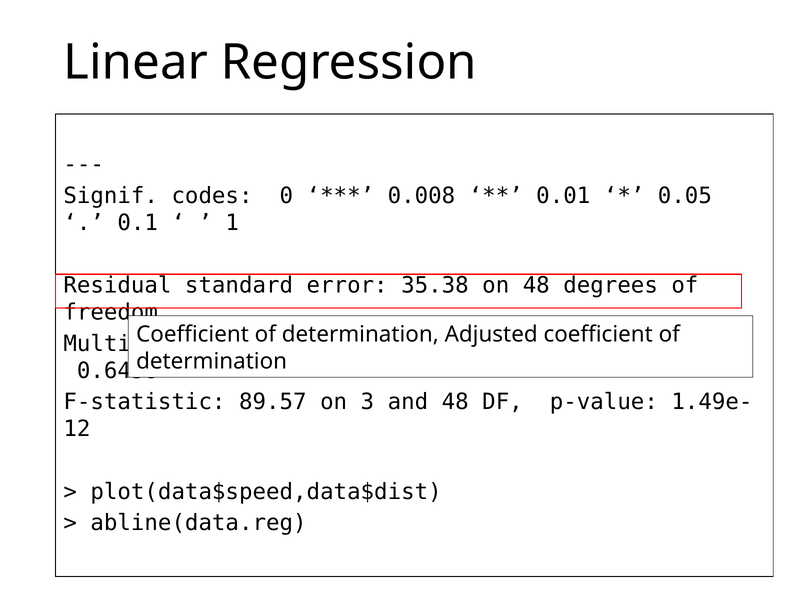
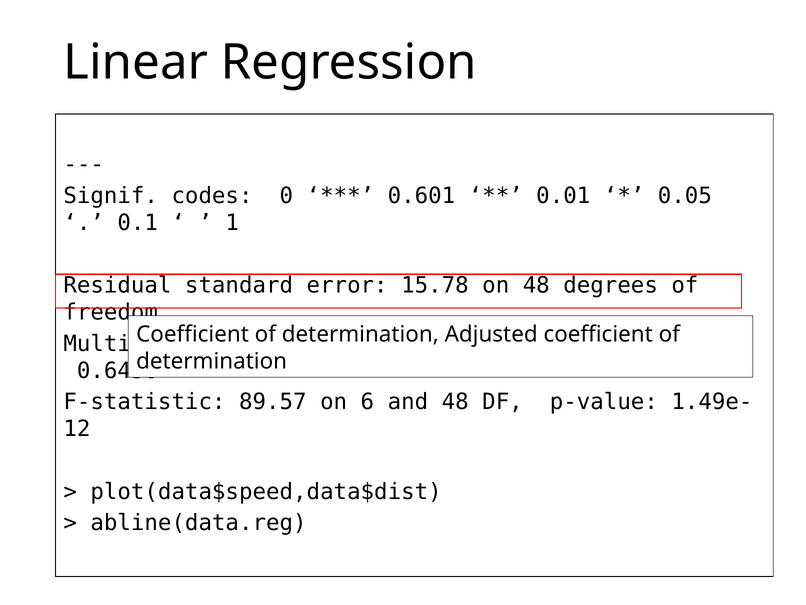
0.008: 0.008 -> 0.601
35.38: 35.38 -> 15.78
3: 3 -> 6
